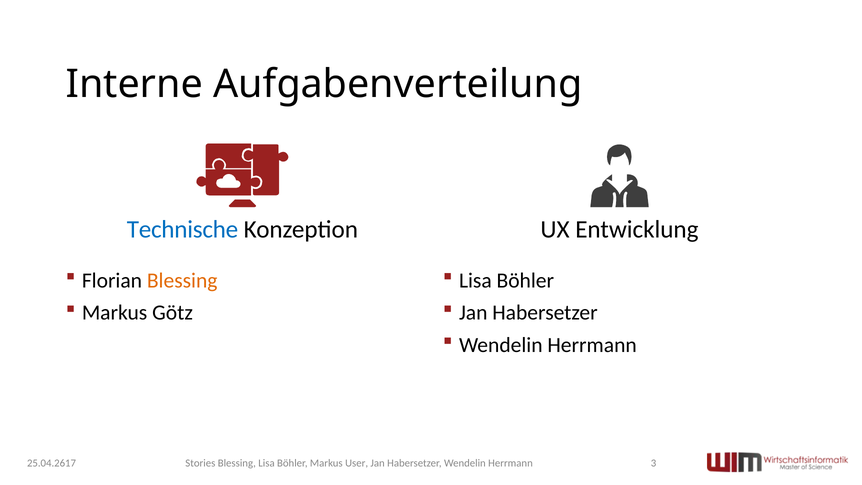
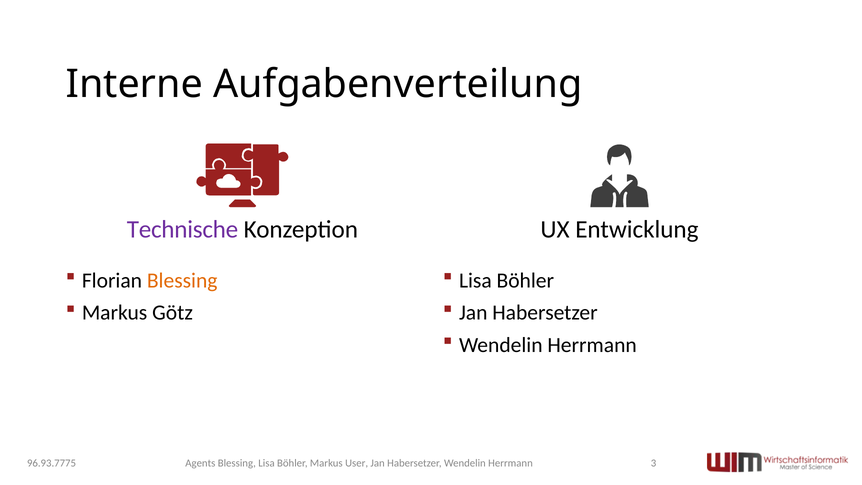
Technische colour: blue -> purple
Stories: Stories -> Agents
25.04.2617: 25.04.2617 -> 96.93.7775
